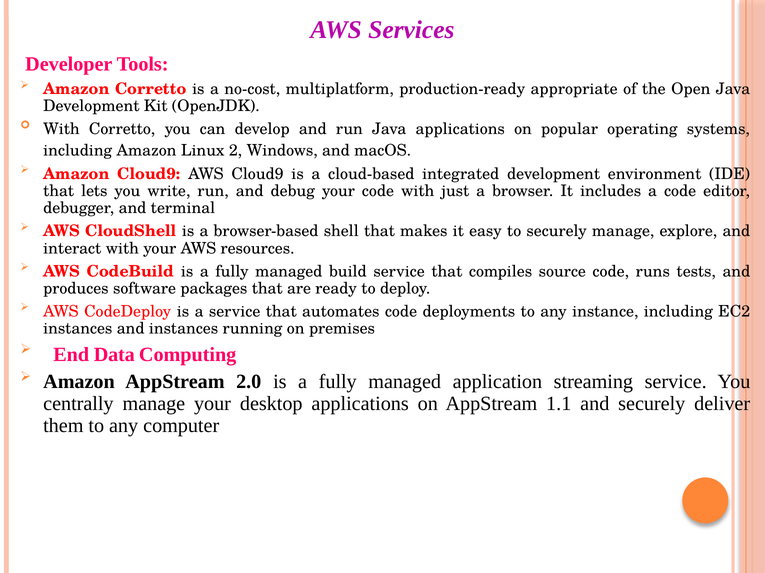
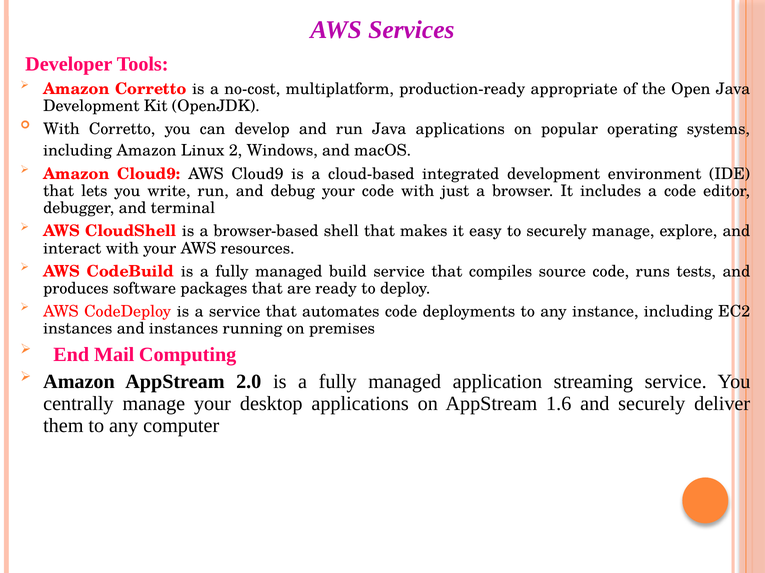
Data: Data -> Mail
1.1: 1.1 -> 1.6
